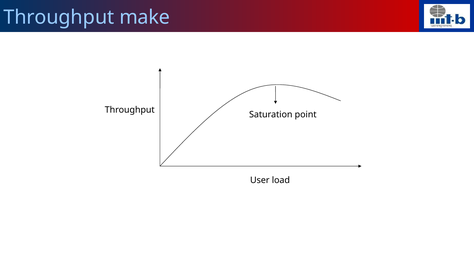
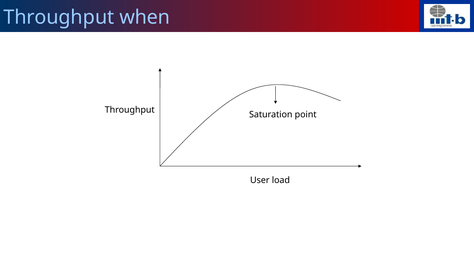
make: make -> when
